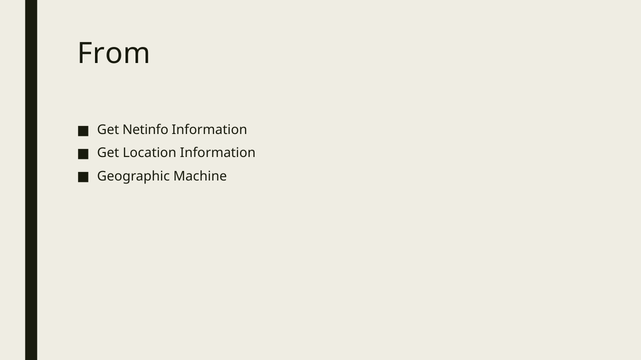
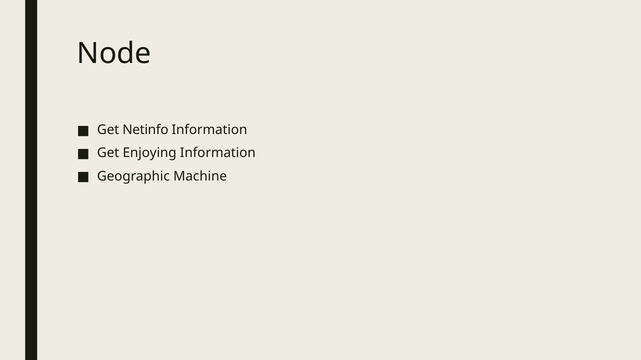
From: From -> Node
Location: Location -> Enjoying
